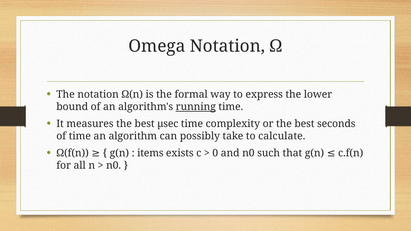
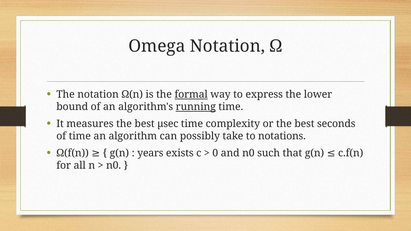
formal underline: none -> present
calculate: calculate -> notations
items: items -> years
